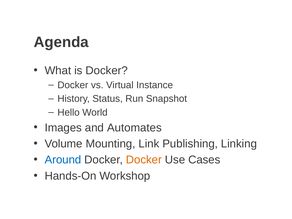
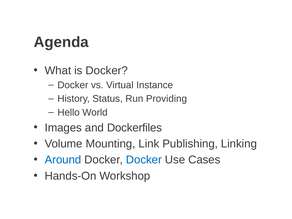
Snapshot: Snapshot -> Providing
Automates: Automates -> Dockerfiles
Docker at (144, 160) colour: orange -> blue
